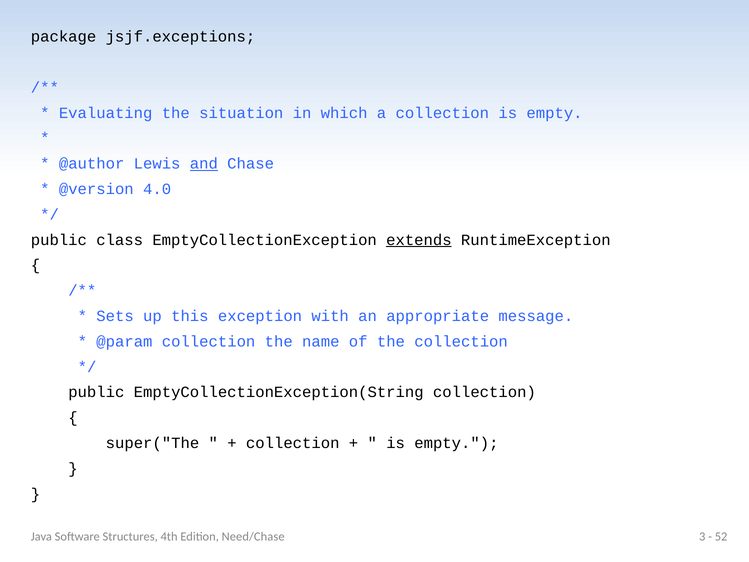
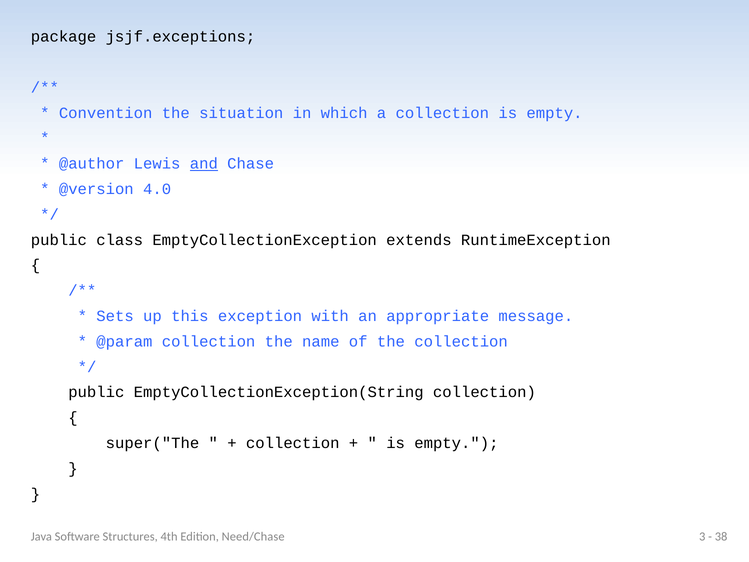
Evaluating: Evaluating -> Convention
extends underline: present -> none
52: 52 -> 38
